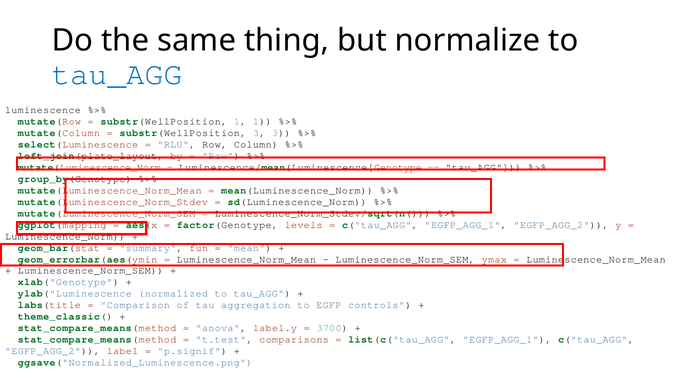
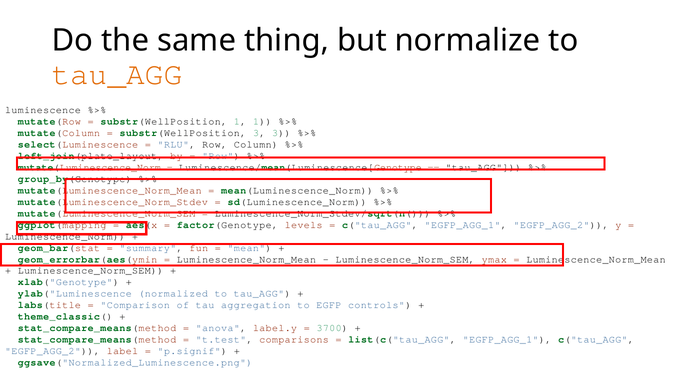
tau_AGG at (117, 74) colour: blue -> orange
